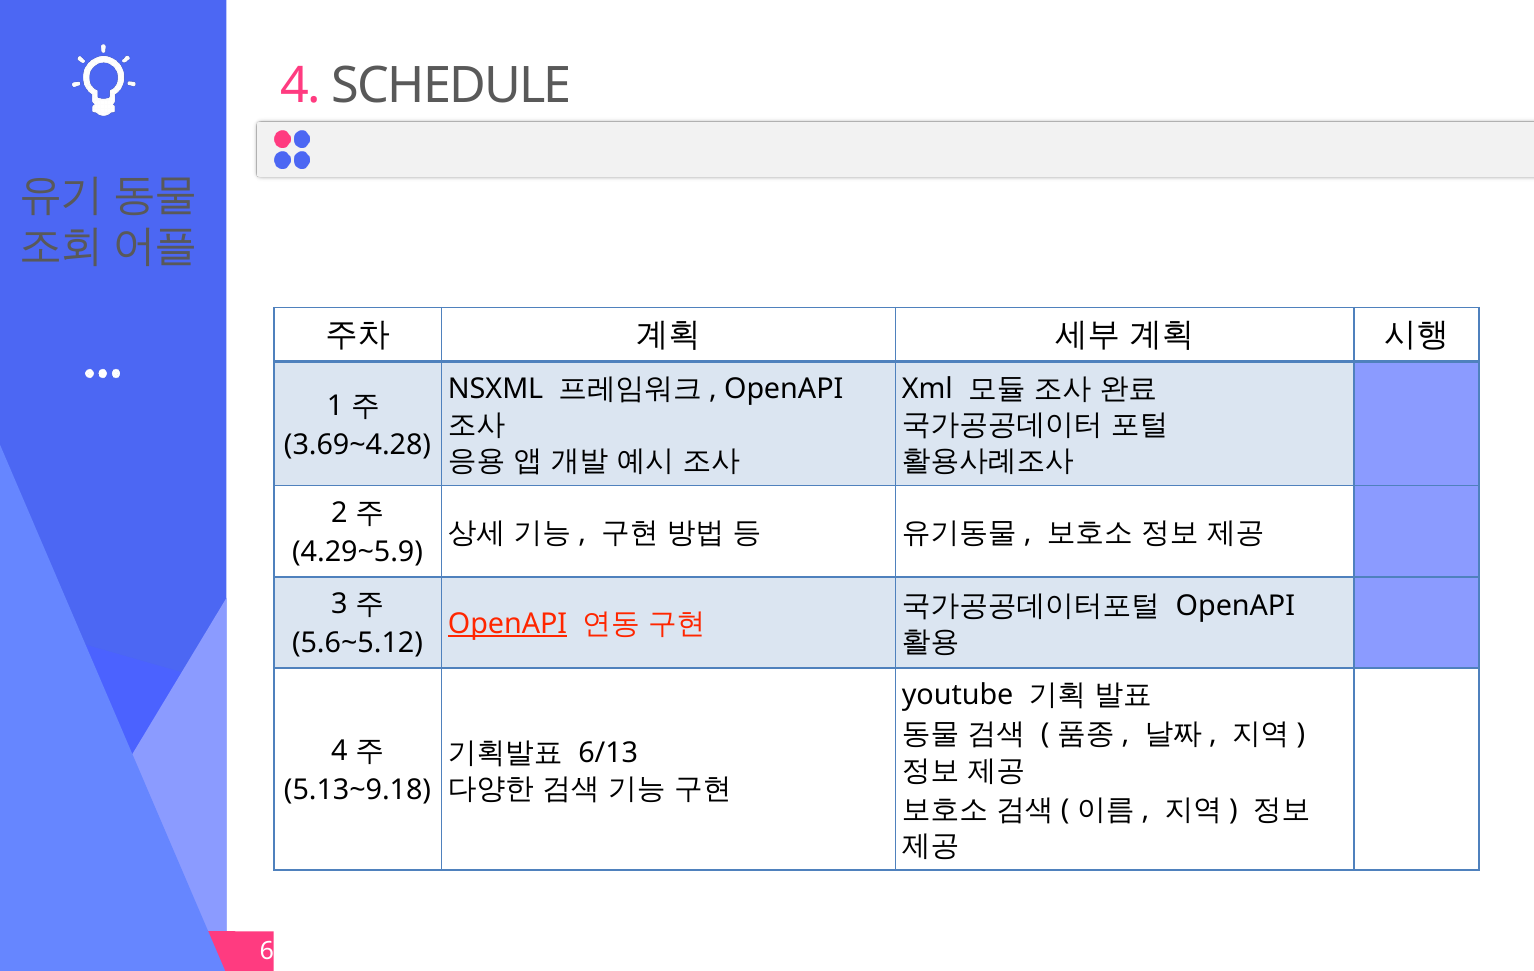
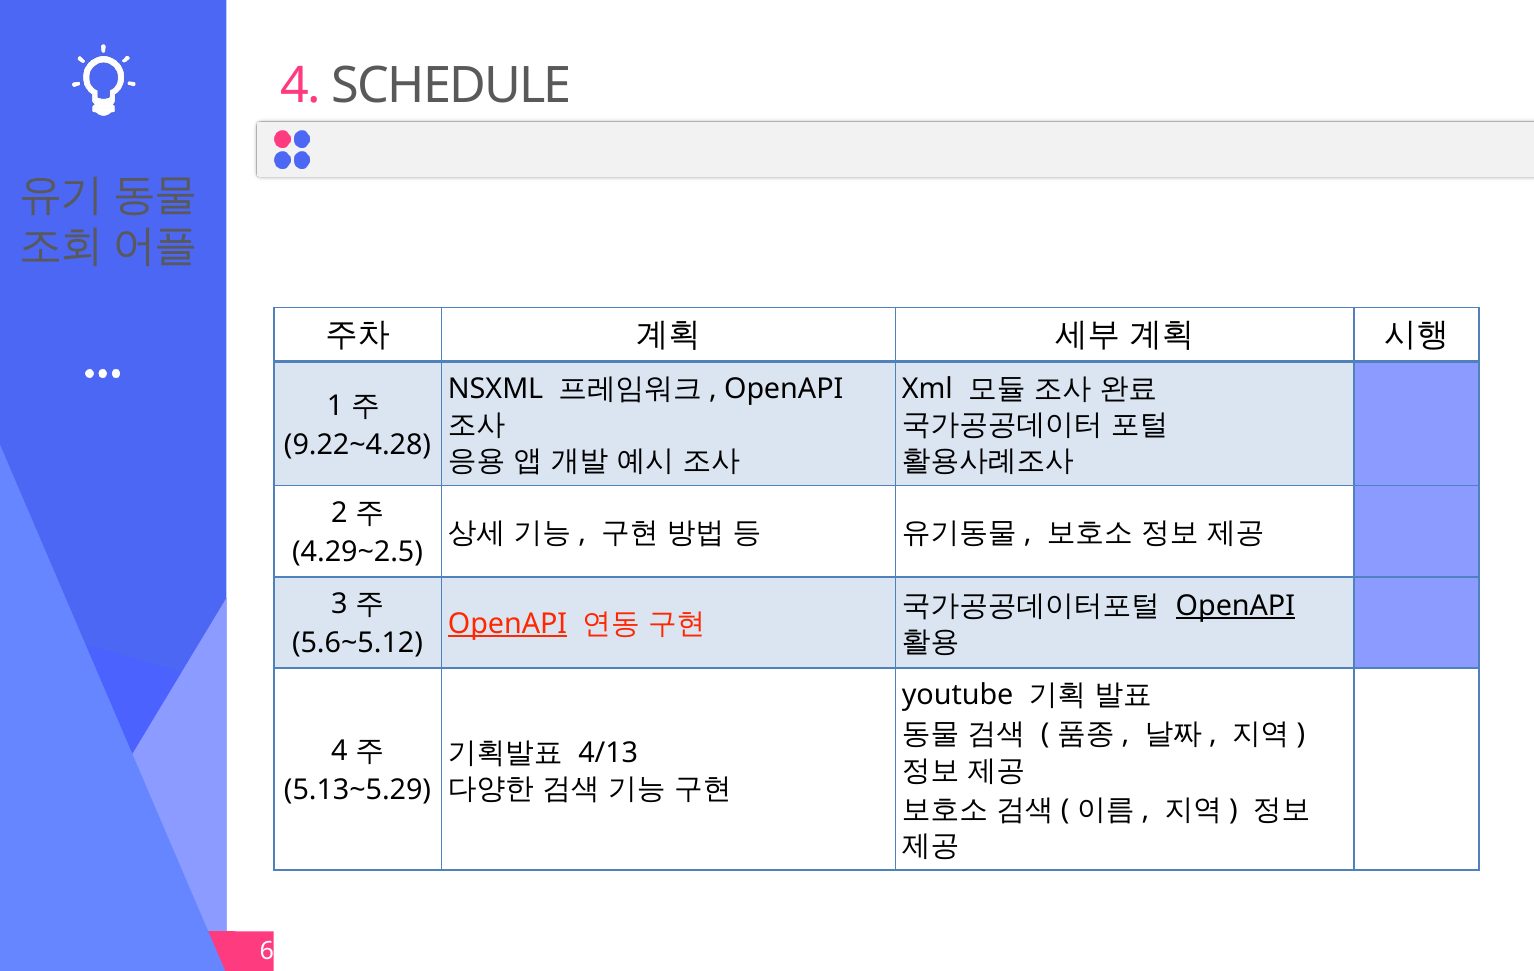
3.69~4.28: 3.69~4.28 -> 9.22~4.28
4.29~5.9: 4.29~5.9 -> 4.29~2.5
OpenAPI at (1235, 606) underline: none -> present
6/13: 6/13 -> 4/13
5.13~9.18: 5.13~9.18 -> 5.13~5.29
